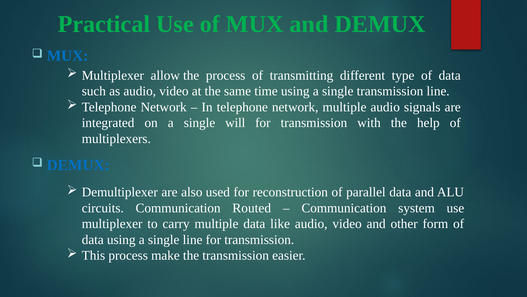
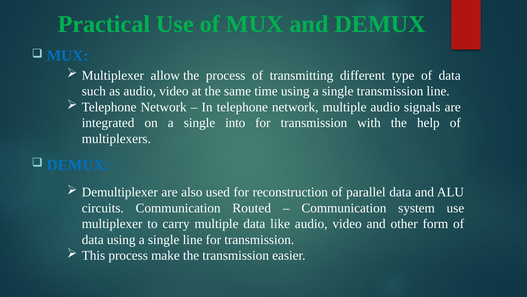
will: will -> into
